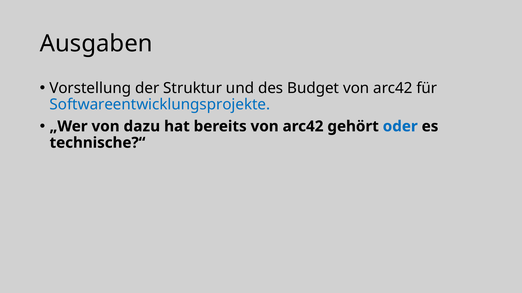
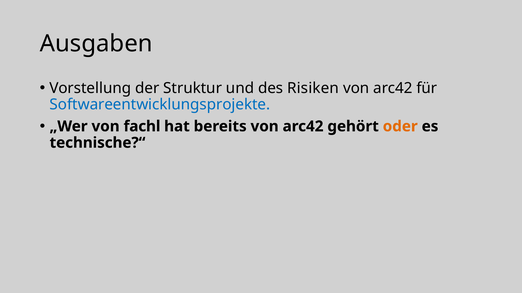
Budget: Budget -> Risiken
dazu: dazu -> fachl
oder colour: blue -> orange
